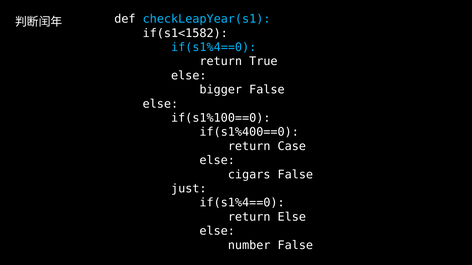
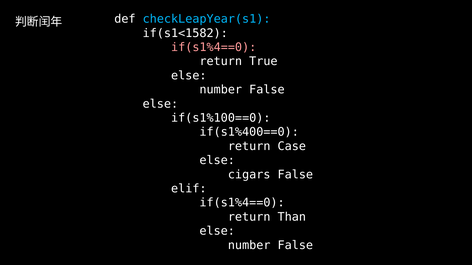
if(s1%4==0 at (214, 47) colour: light blue -> pink
bigger at (221, 90): bigger -> number
just: just -> elif
return Else: Else -> Than
